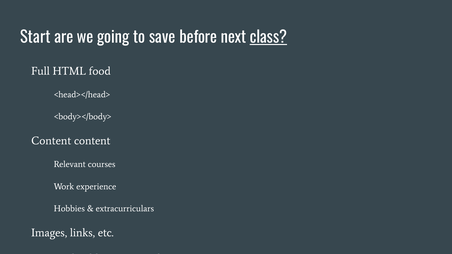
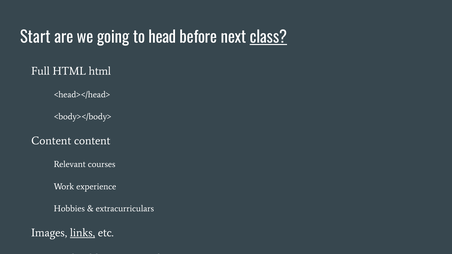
save: save -> head
HTML food: food -> html
links underline: none -> present
